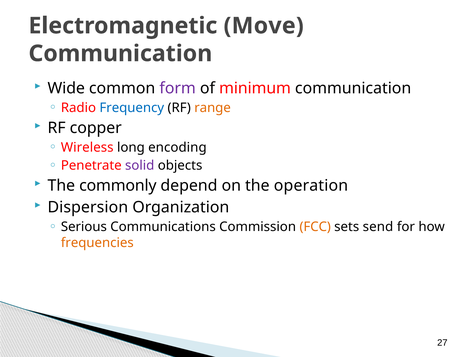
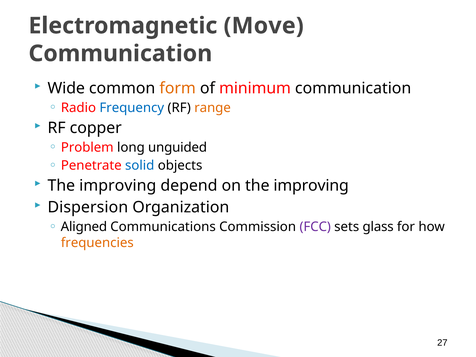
form colour: purple -> orange
Wireless: Wireless -> Problem
encoding: encoding -> unguided
solid colour: purple -> blue
commonly at (118, 186): commonly -> improving
on the operation: operation -> improving
Serious: Serious -> Aligned
FCC colour: orange -> purple
send: send -> glass
